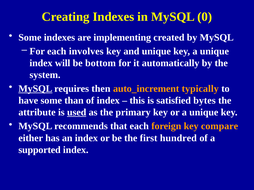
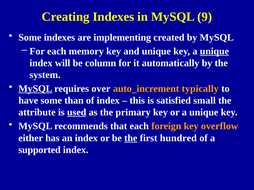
0: 0 -> 9
involves: involves -> memory
unique at (214, 51) underline: none -> present
bottom: bottom -> column
then: then -> over
bytes: bytes -> small
compare: compare -> overflow
the at (131, 138) underline: none -> present
